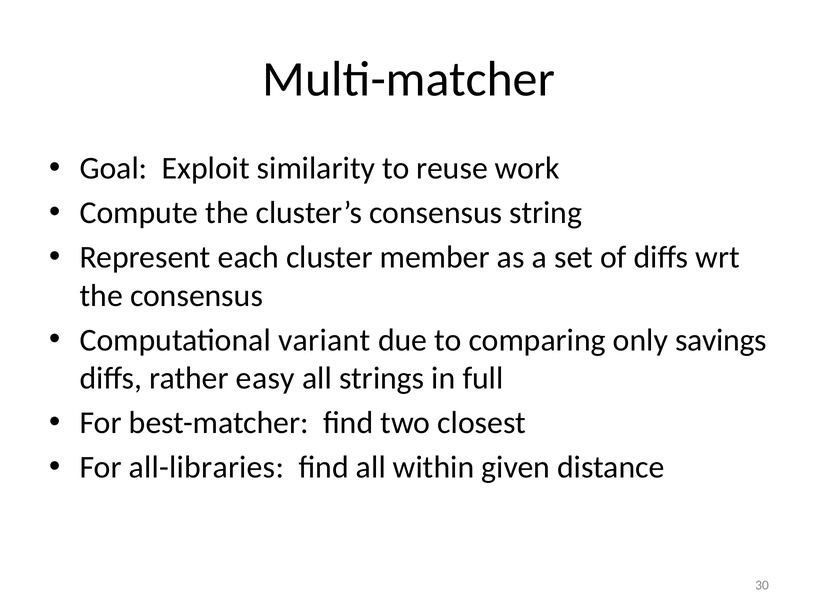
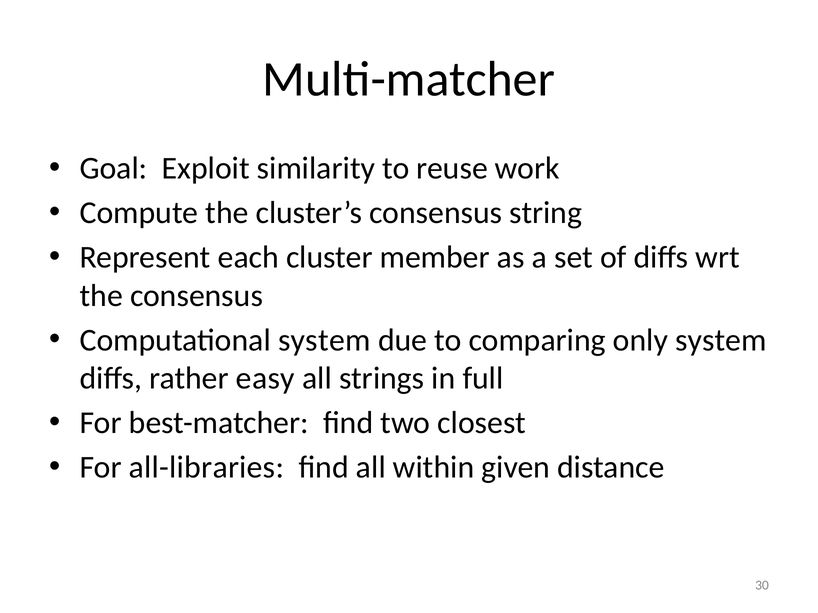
Computational variant: variant -> system
only savings: savings -> system
